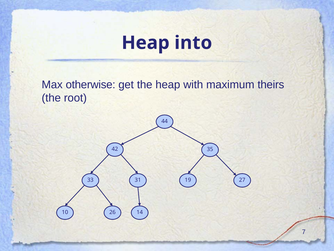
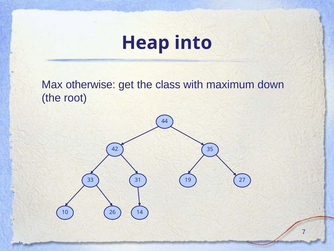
the heap: heap -> class
theirs: theirs -> down
